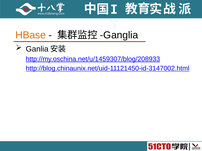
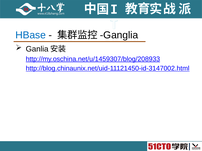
HBase colour: orange -> blue
